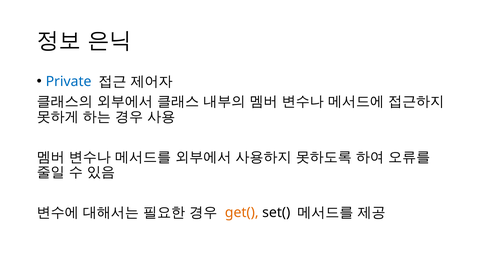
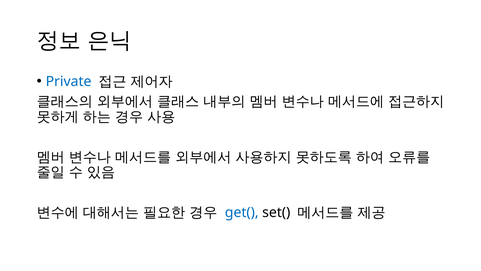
get( colour: orange -> blue
